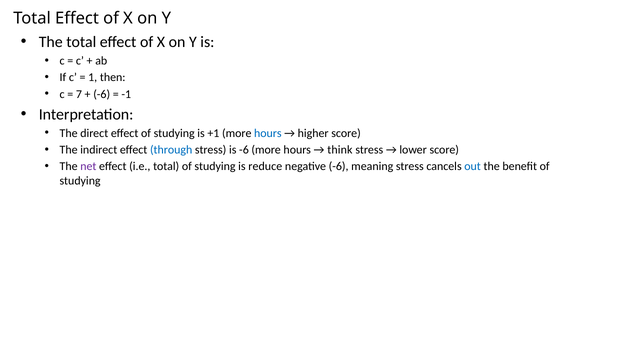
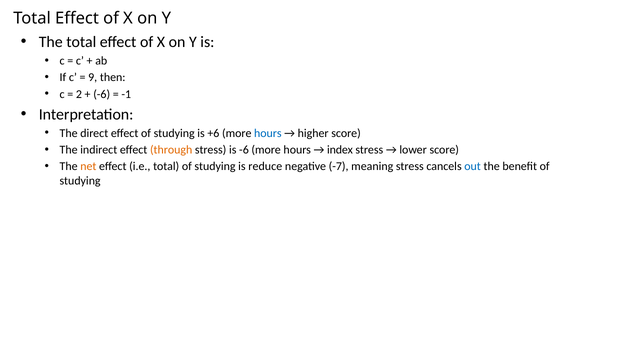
1: 1 -> 9
7: 7 -> 2
+1: +1 -> +6
through colour: blue -> orange
think: think -> index
net colour: purple -> orange
negative -6: -6 -> -7
